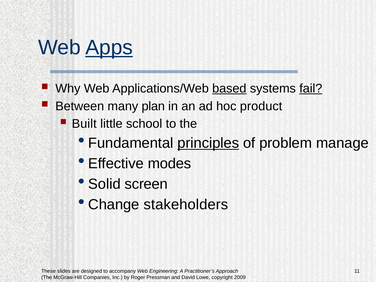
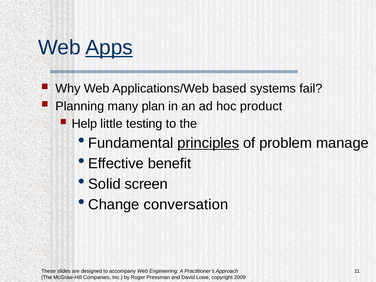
based underline: present -> none
fail underline: present -> none
Between: Between -> Planning
Built: Built -> Help
school: school -> testing
modes: modes -> benefit
stakeholders: stakeholders -> conversation
